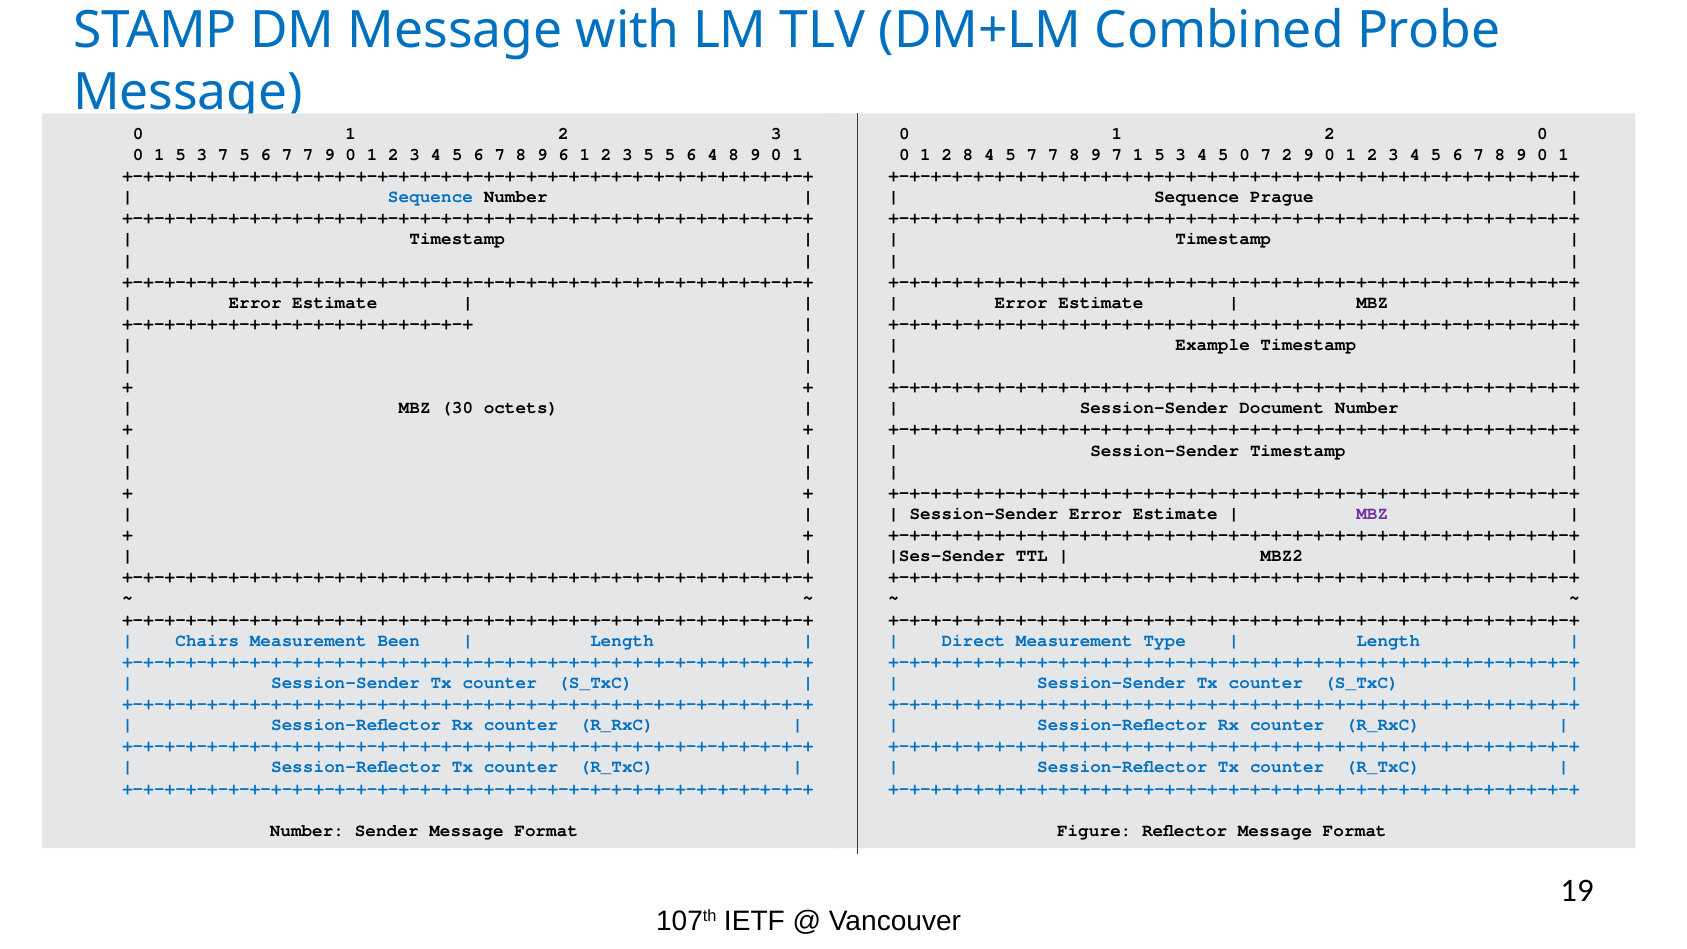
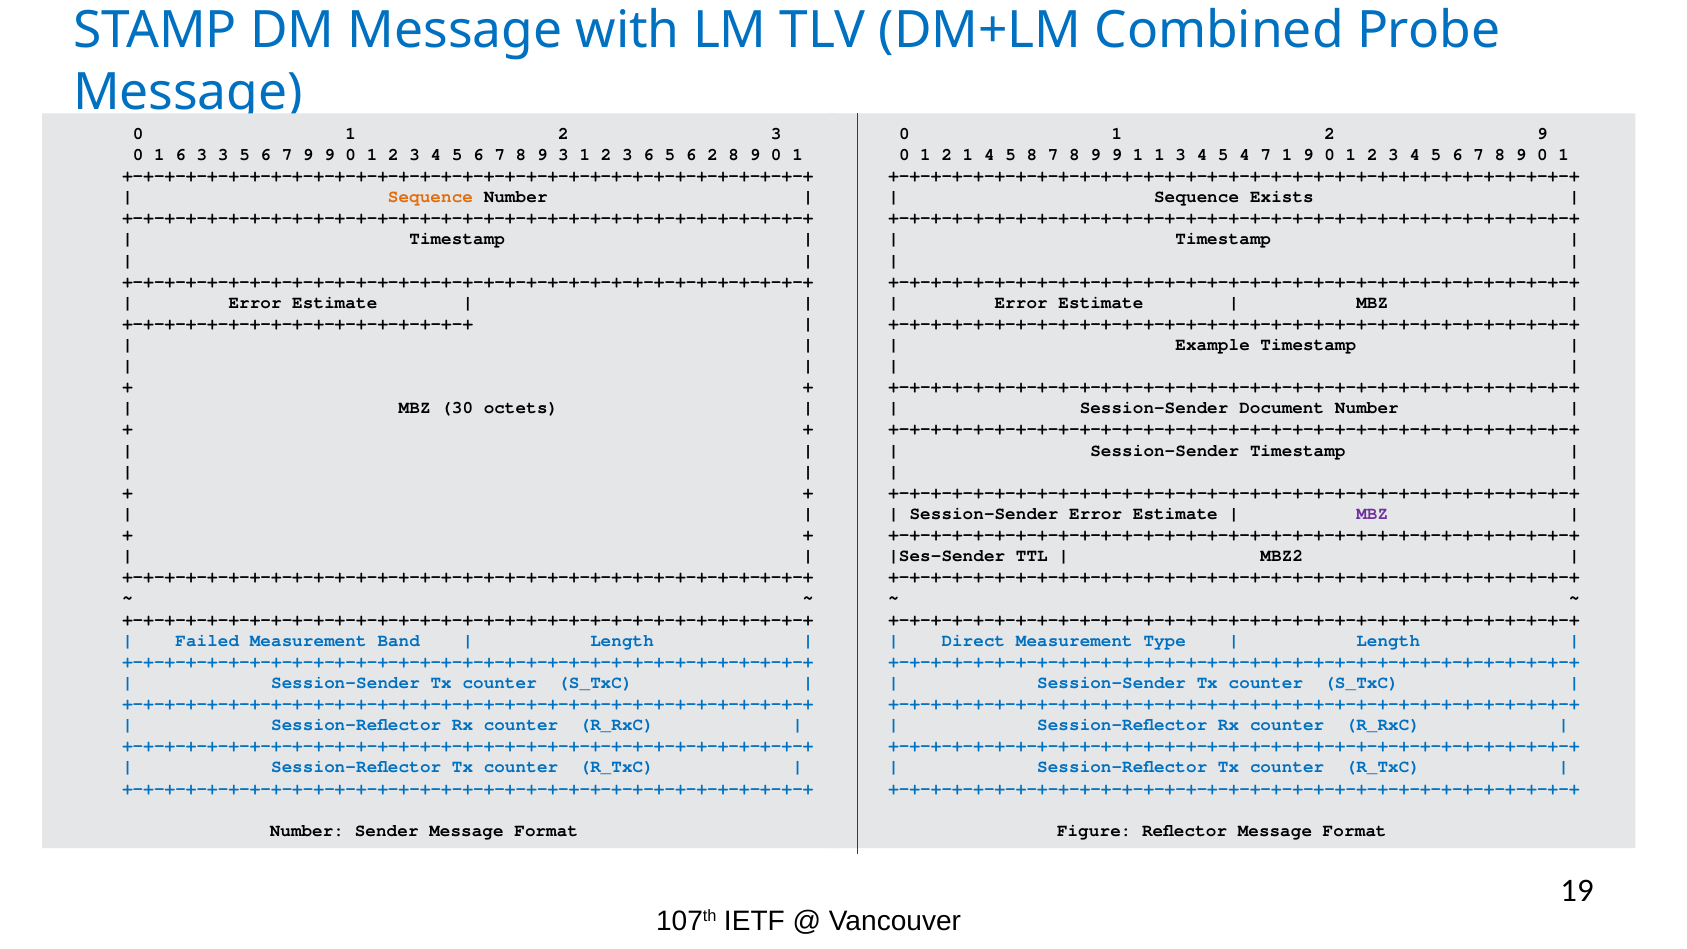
2 0: 0 -> 9
0 1 5: 5 -> 6
3 7: 7 -> 3
6 7 7: 7 -> 9
9 6: 6 -> 3
3 5: 5 -> 6
6 4: 4 -> 2
2 8: 8 -> 1
5 7: 7 -> 8
8 9 7: 7 -> 9
5 at (1160, 155): 5 -> 1
5 0: 0 -> 4
7 2: 2 -> 1
Sequence at (430, 197) colour: blue -> orange
Prague: Prague -> Exists
Chairs: Chairs -> Failed
Been: Been -> Band
